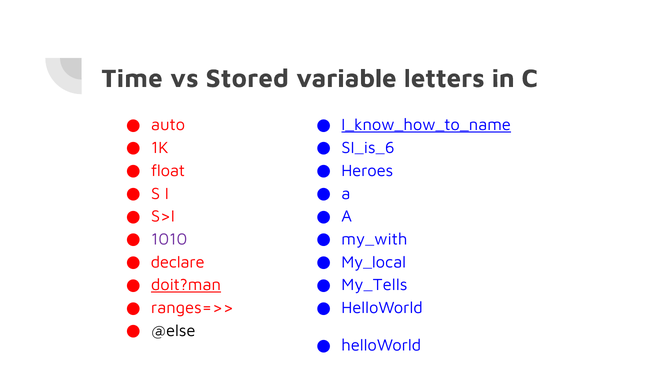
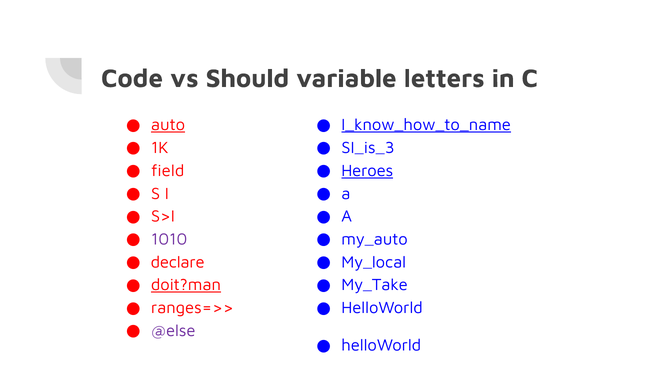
Time: Time -> Code
Stored: Stored -> Should
auto underline: none -> present
SI_is_6: SI_is_6 -> SI_is_3
float: float -> field
Heroes underline: none -> present
my_with: my_with -> my_auto
My_Tells: My_Tells -> My_Take
@else colour: black -> purple
